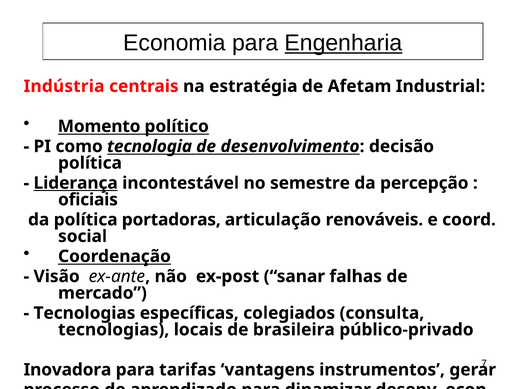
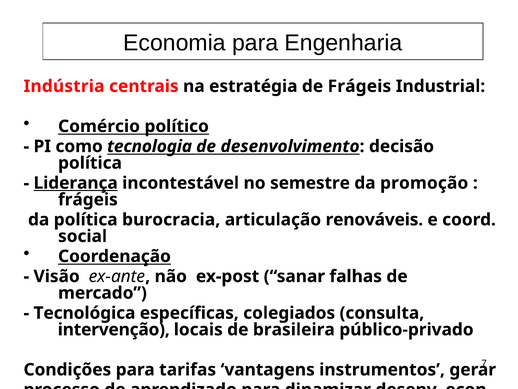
Engenharia underline: present -> none
de Afetam: Afetam -> Frágeis
Momento: Momento -> Comércio
percepção: percepção -> promoção
oficiais at (88, 199): oficiais -> frágeis
portadoras: portadoras -> burocracia
Tecnologias at (84, 313): Tecnologias -> Tecnológica
tecnologias at (114, 329): tecnologias -> intervenção
Inovadora: Inovadora -> Condições
